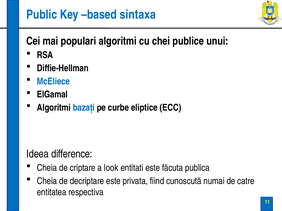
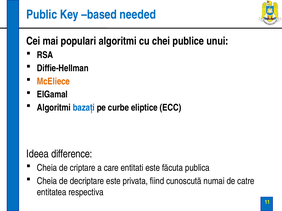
sintaxa: sintaxa -> needed
McEliece colour: blue -> orange
look: look -> care
